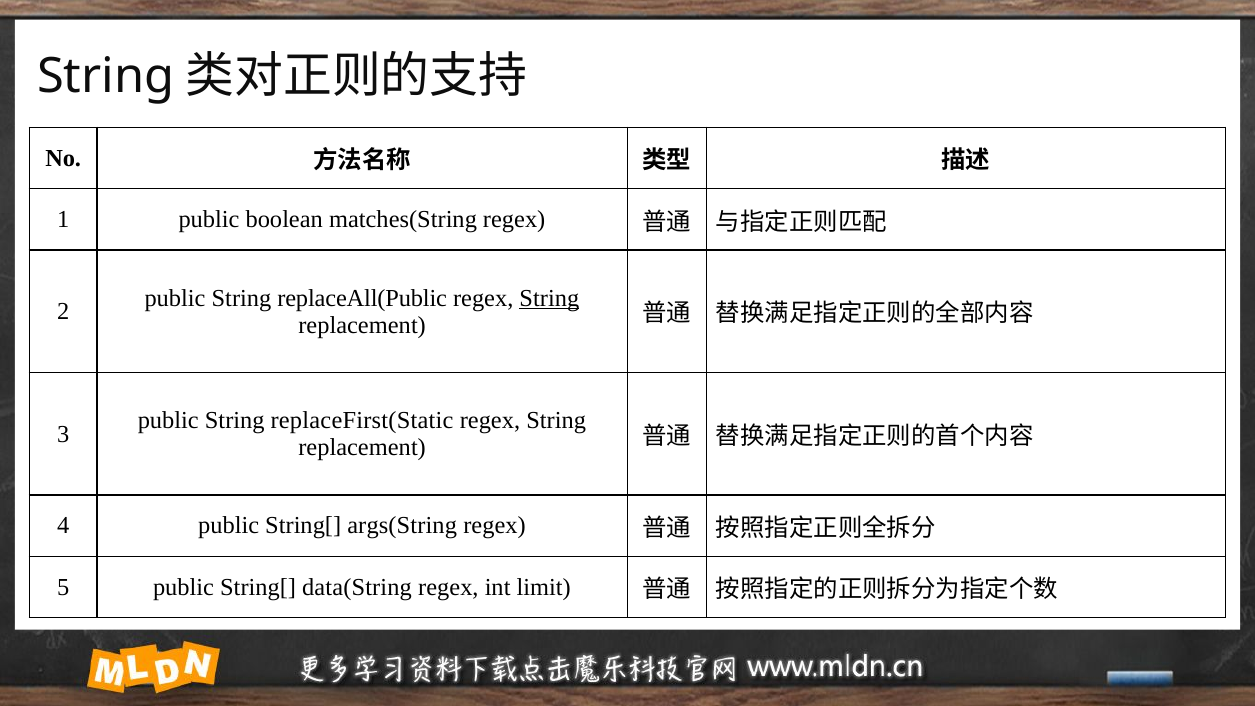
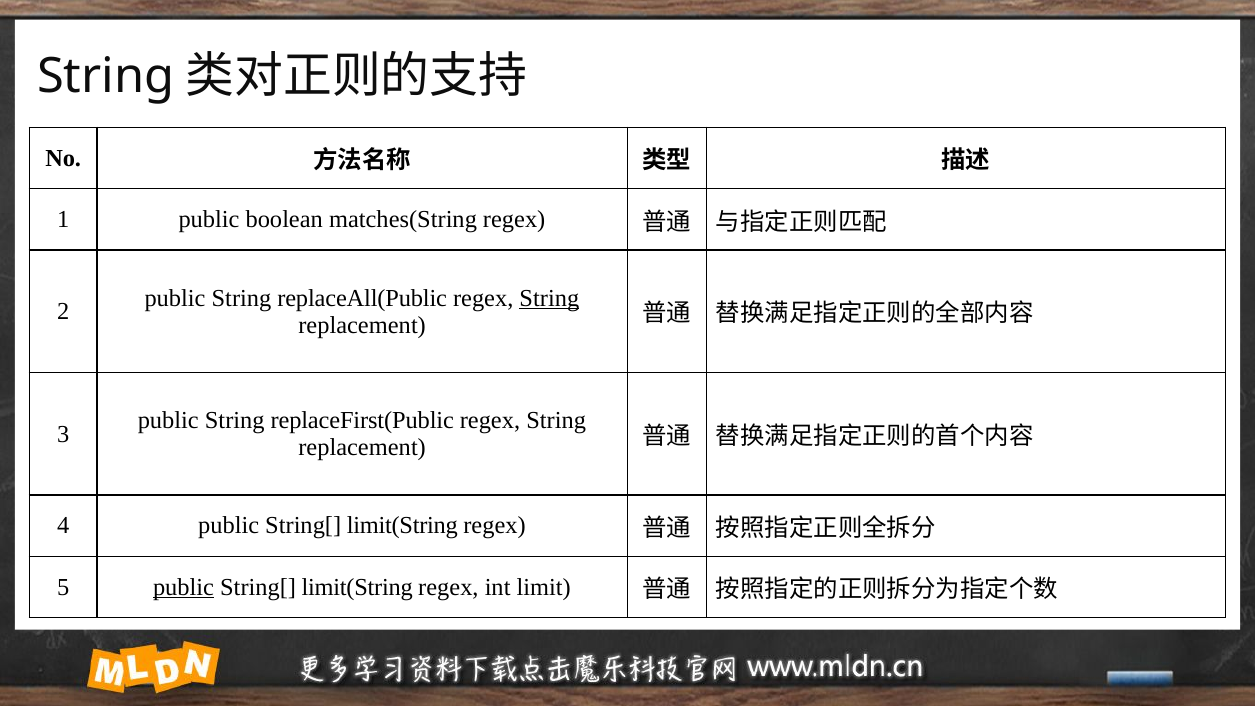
replaceFirst(Static: replaceFirst(Static -> replaceFirst(Public
4 public String[ args(String: args(String -> limit(String
public at (183, 587) underline: none -> present
data(String at (357, 587): data(String -> limit(String
